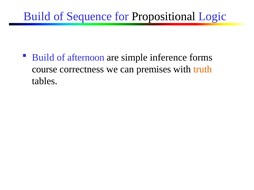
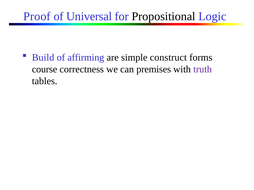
Build at (37, 16): Build -> Proof
Sequence: Sequence -> Universal
afternoon: afternoon -> affirming
inference: inference -> construct
truth colour: orange -> purple
